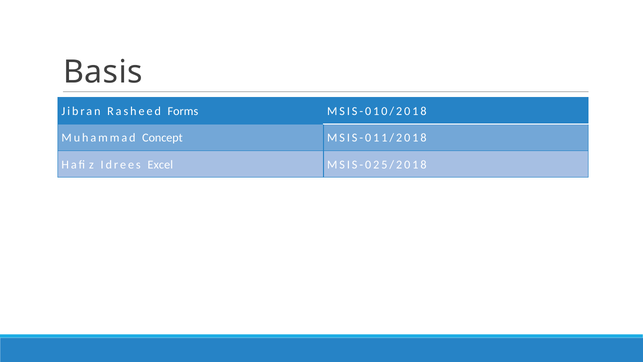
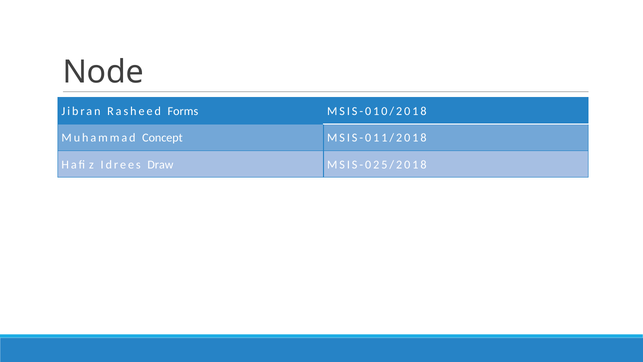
Basis: Basis -> Node
Excel: Excel -> Draw
